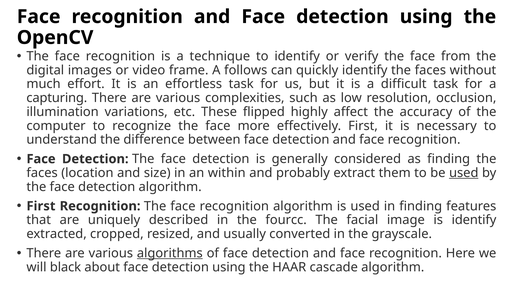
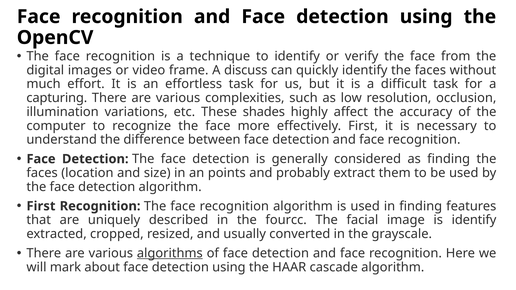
follows: follows -> discuss
flipped: flipped -> shades
within: within -> points
used at (464, 173) underline: present -> none
black: black -> mark
